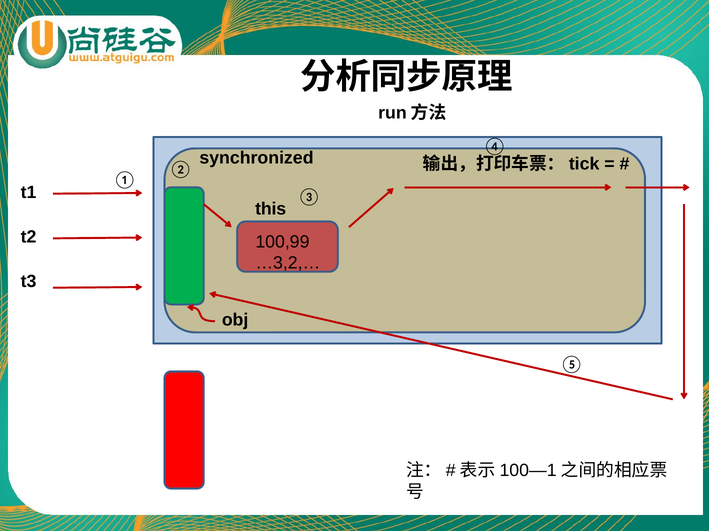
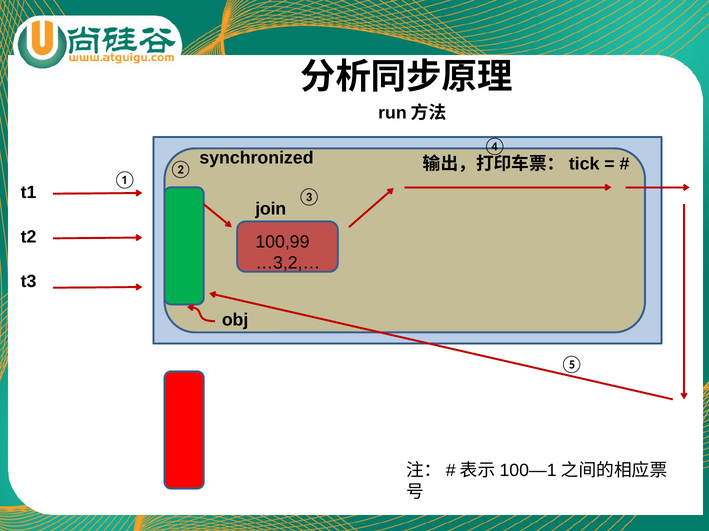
this: this -> join
